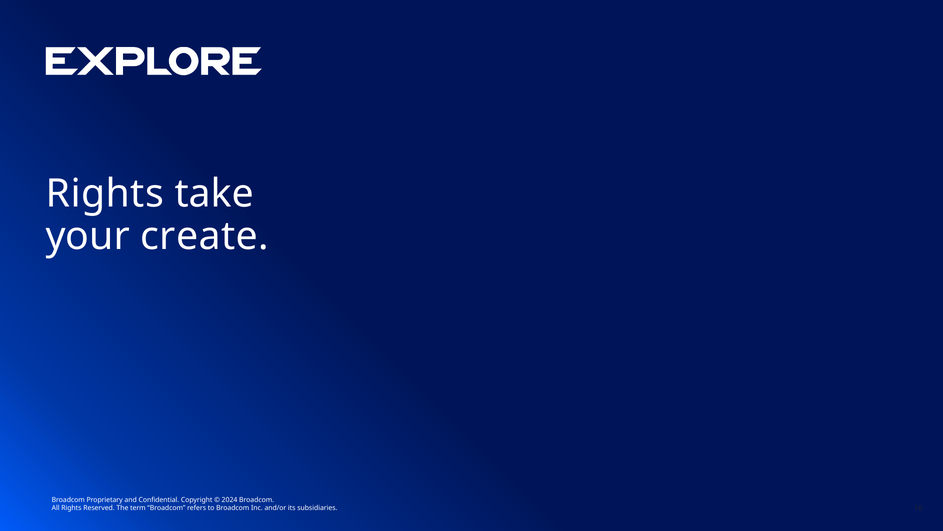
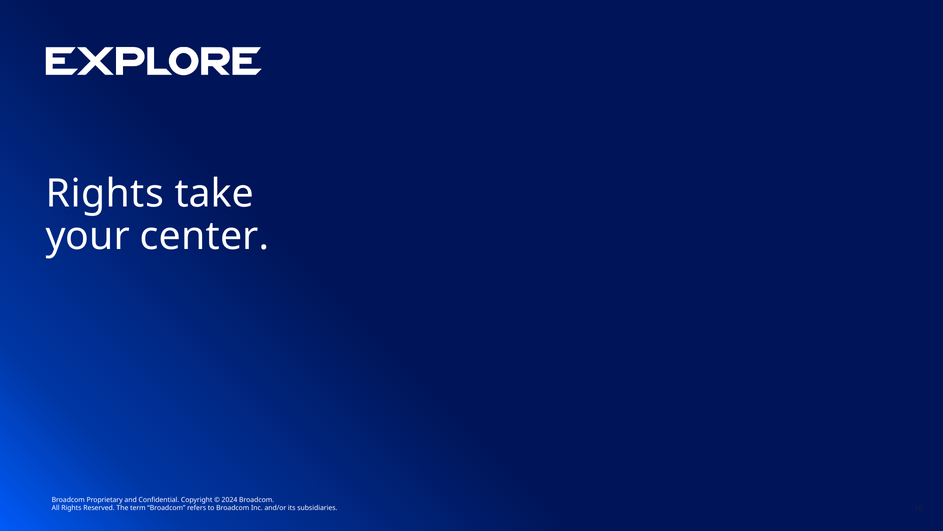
create: create -> center
